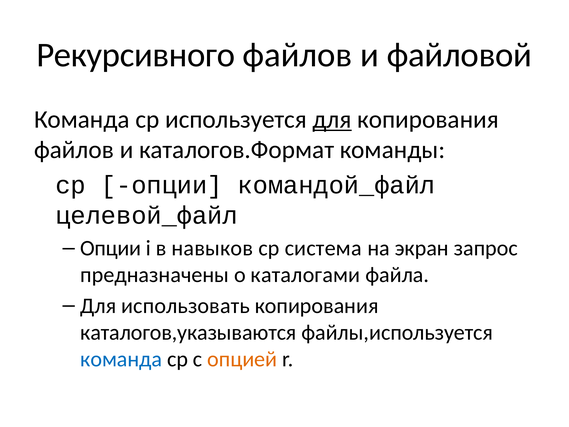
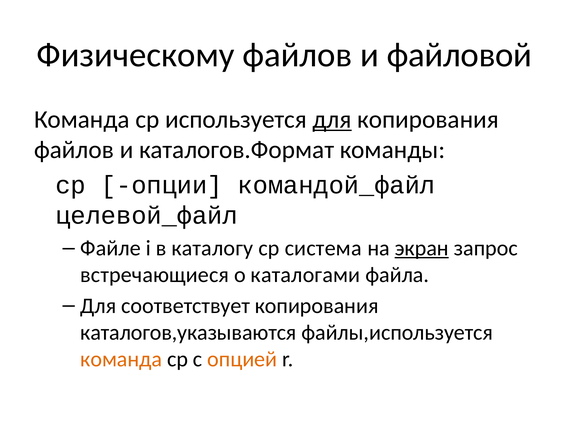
Рекурсивного: Рекурсивного -> Физическому
Опции at (111, 248): Опции -> Файле
навыков: навыков -> каталогу
экран underline: none -> present
предназначены: предназначены -> встречающиеся
использовать: использовать -> соответствует
команда at (121, 359) colour: blue -> orange
